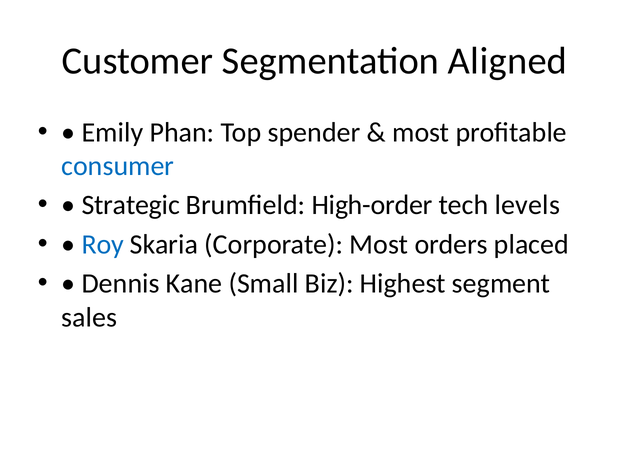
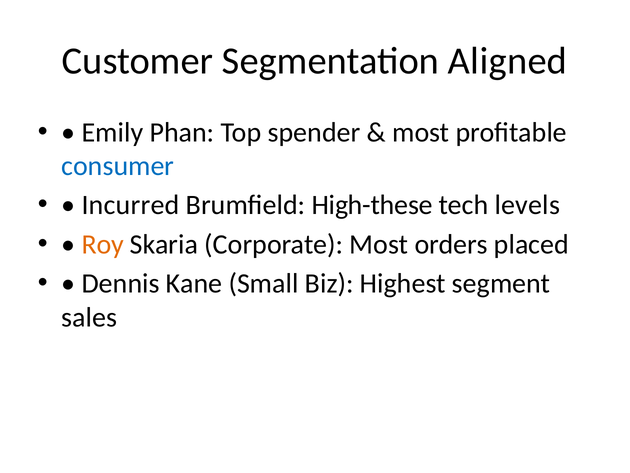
Strategic: Strategic -> Incurred
High-order: High-order -> High-these
Roy colour: blue -> orange
